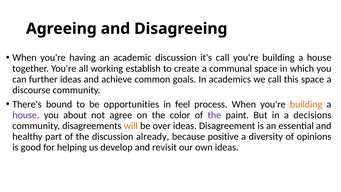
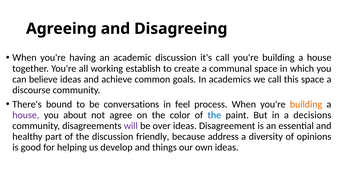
further: further -> believe
opportunities: opportunities -> conversations
the at (214, 115) colour: purple -> blue
will colour: orange -> purple
already: already -> friendly
positive: positive -> address
revisit: revisit -> things
